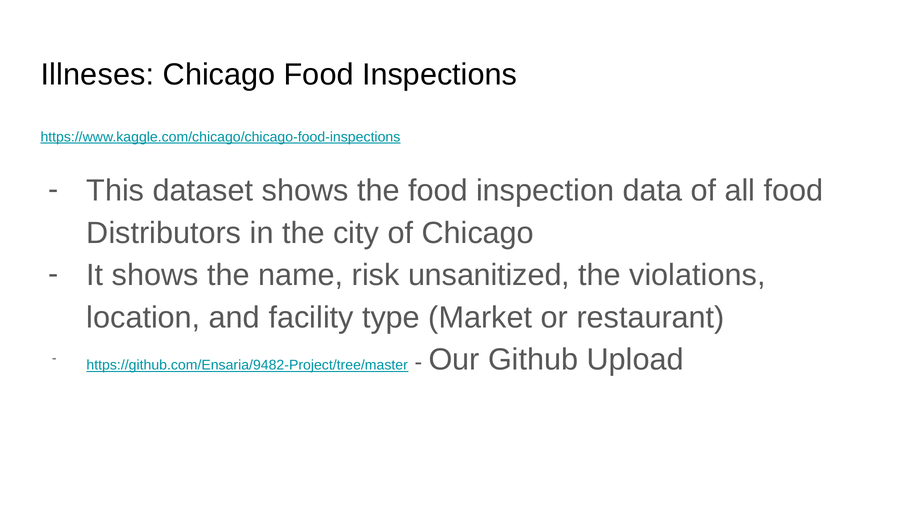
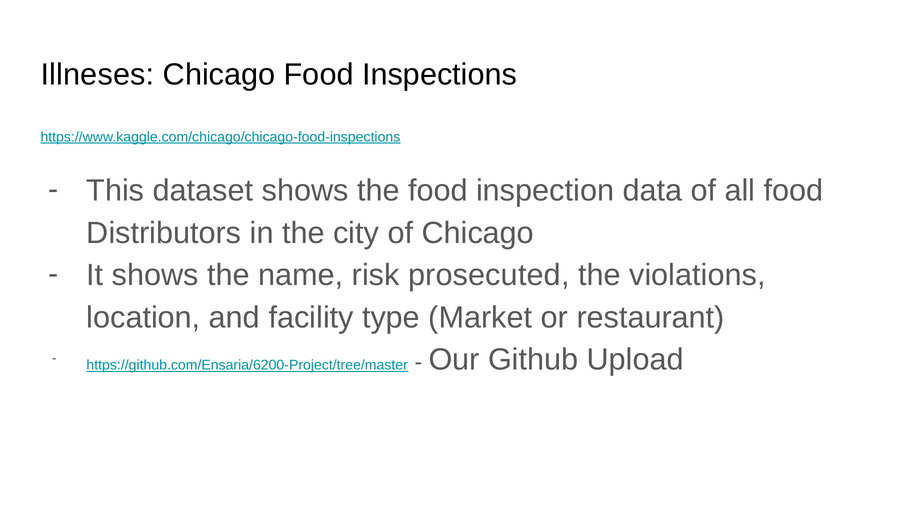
unsanitized: unsanitized -> prosecuted
https://github.com/Ensaria/9482-Project/tree/master: https://github.com/Ensaria/9482-Project/tree/master -> https://github.com/Ensaria/6200-Project/tree/master
